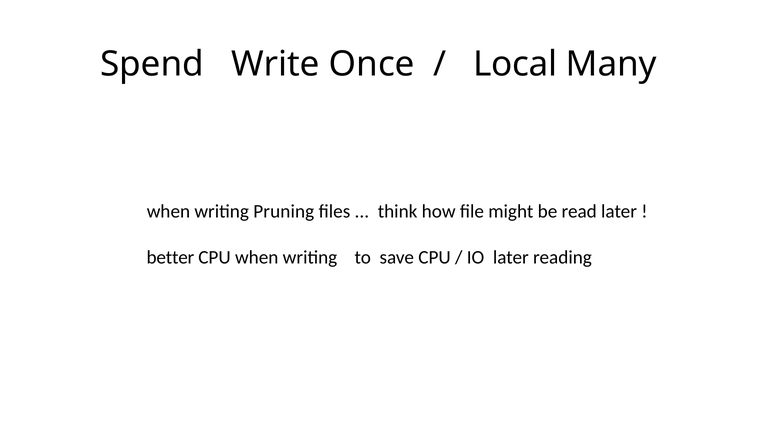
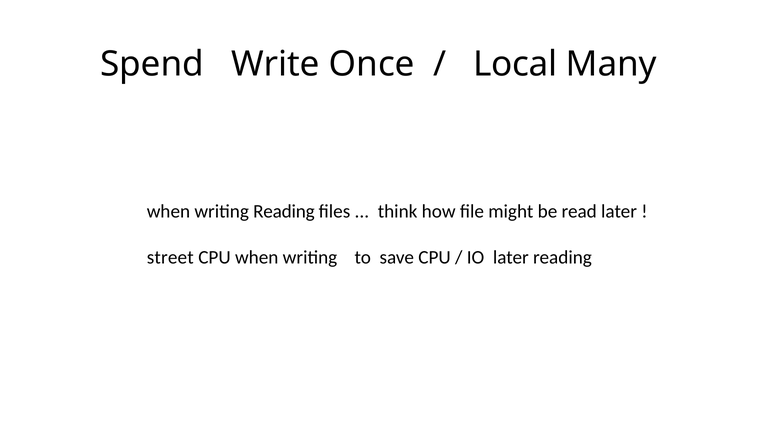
writing Pruning: Pruning -> Reading
better: better -> street
